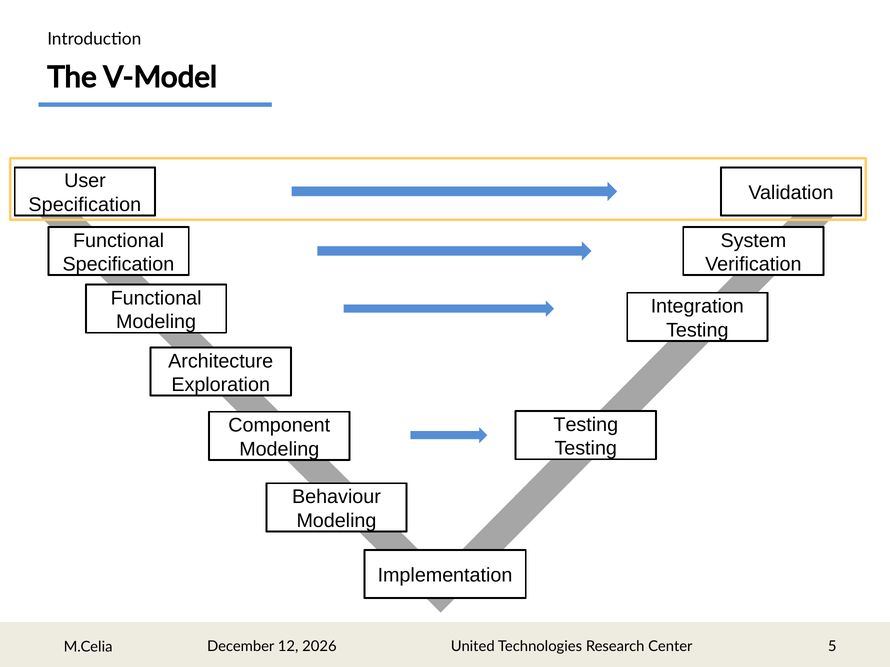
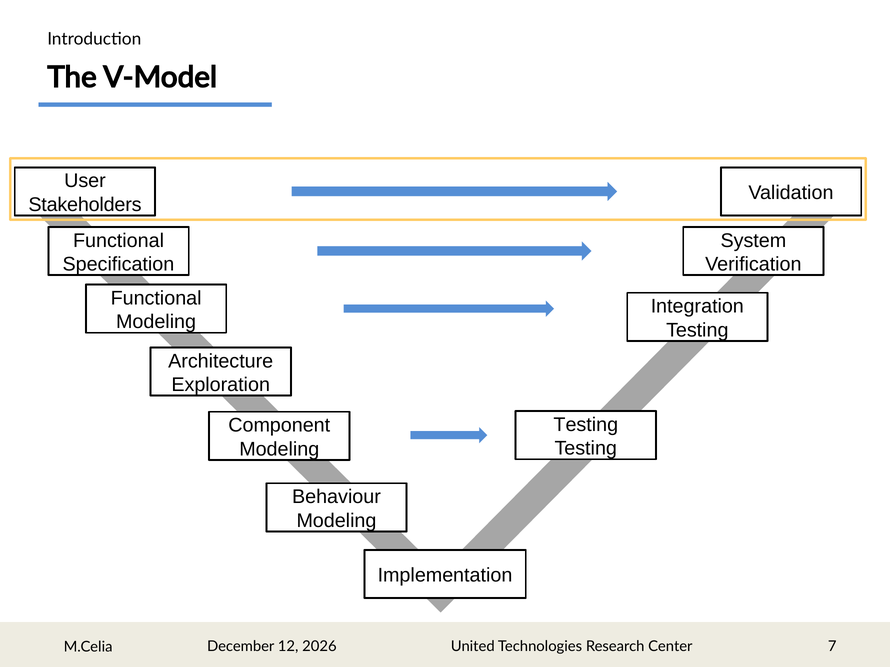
Specification at (85, 205): Specification -> Stakeholders
5: 5 -> 7
